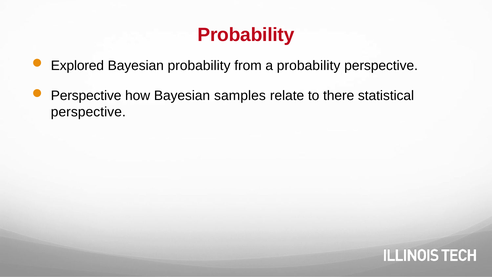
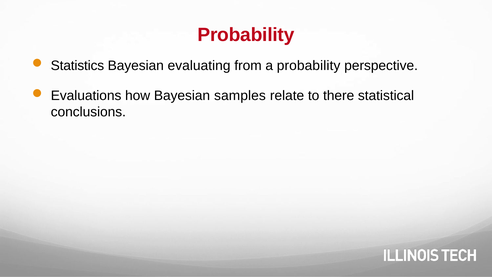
Explored: Explored -> Statistics
Bayesian probability: probability -> evaluating
Perspective at (86, 96): Perspective -> Evaluations
perspective at (88, 112): perspective -> conclusions
